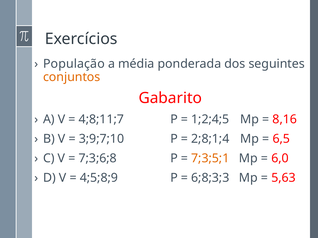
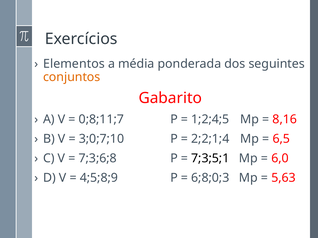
População: População -> Elementos
4;8;11;7: 4;8;11;7 -> 0;8;11;7
3;9;7;10: 3;9;7;10 -> 3;0;7;10
2;8;1;4: 2;8;1;4 -> 2;2;1;4
7;3;5;1 colour: orange -> black
6;8;3;3: 6;8;3;3 -> 6;8;0;3
